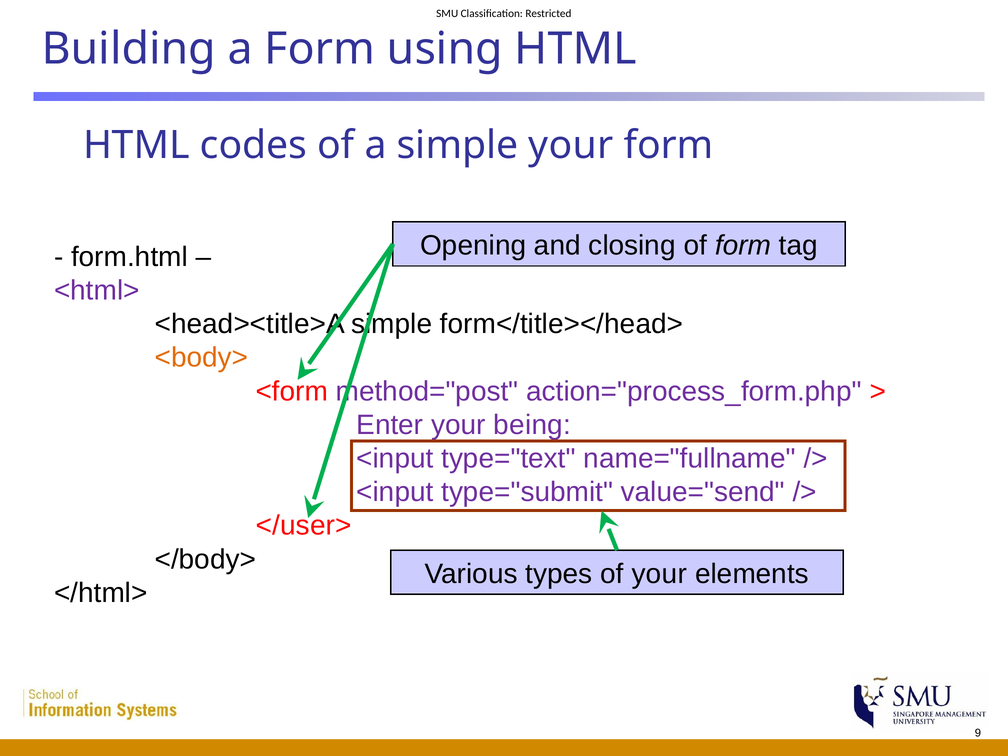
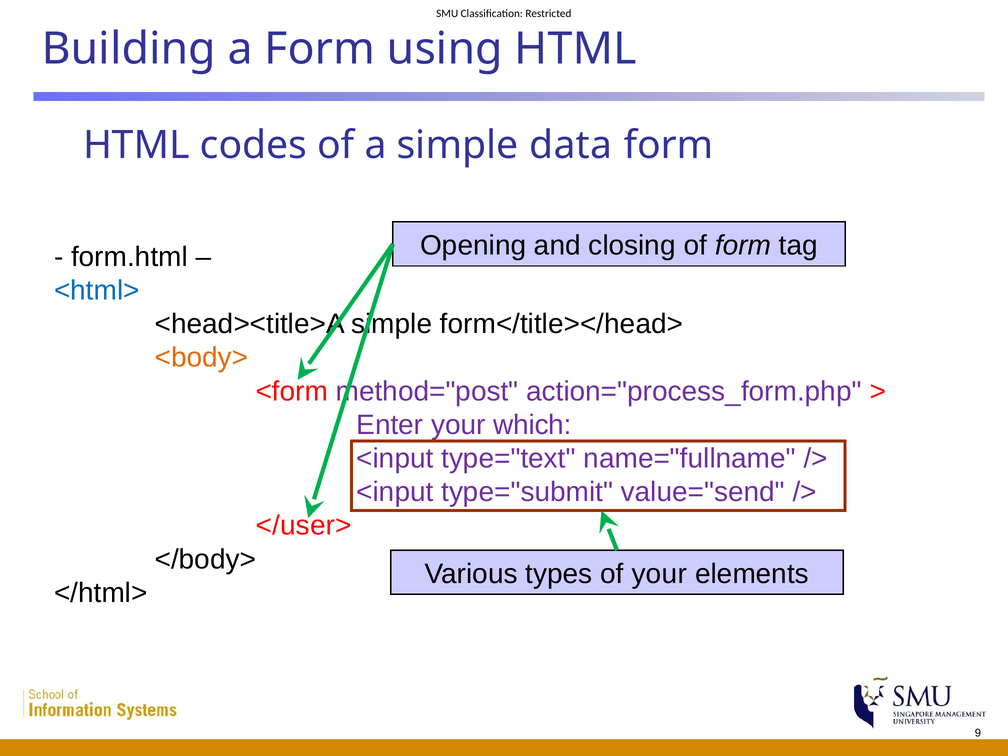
simple your: your -> data
<html> colour: purple -> blue
being: being -> which
